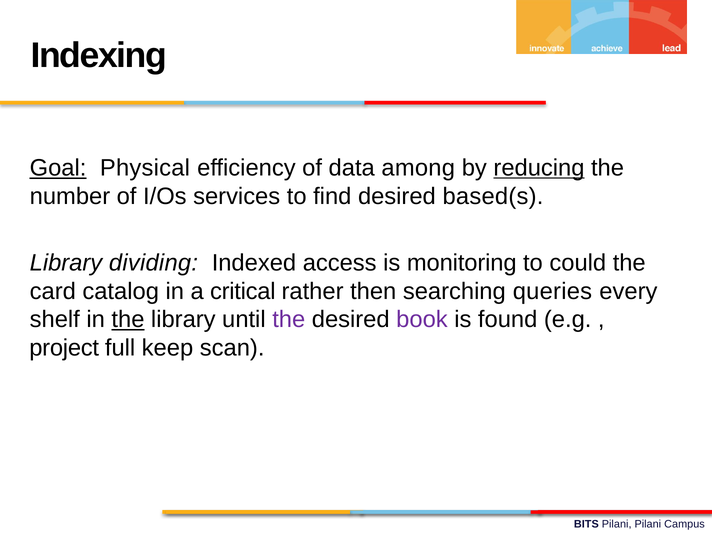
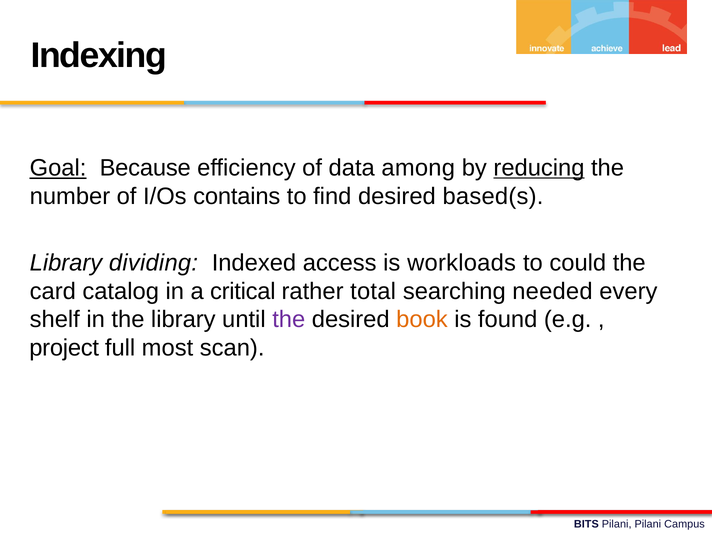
Physical: Physical -> Because
services: services -> contains
monitoring: monitoring -> workloads
then: then -> total
queries: queries -> needed
the at (128, 320) underline: present -> none
book colour: purple -> orange
keep: keep -> most
